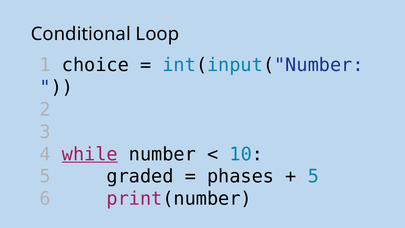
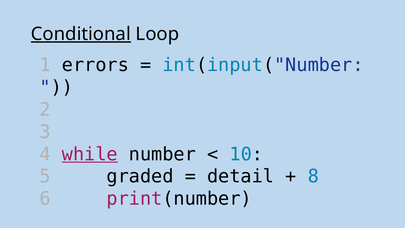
Conditional underline: none -> present
choice: choice -> errors
phases: phases -> detail
5 at (313, 176): 5 -> 8
